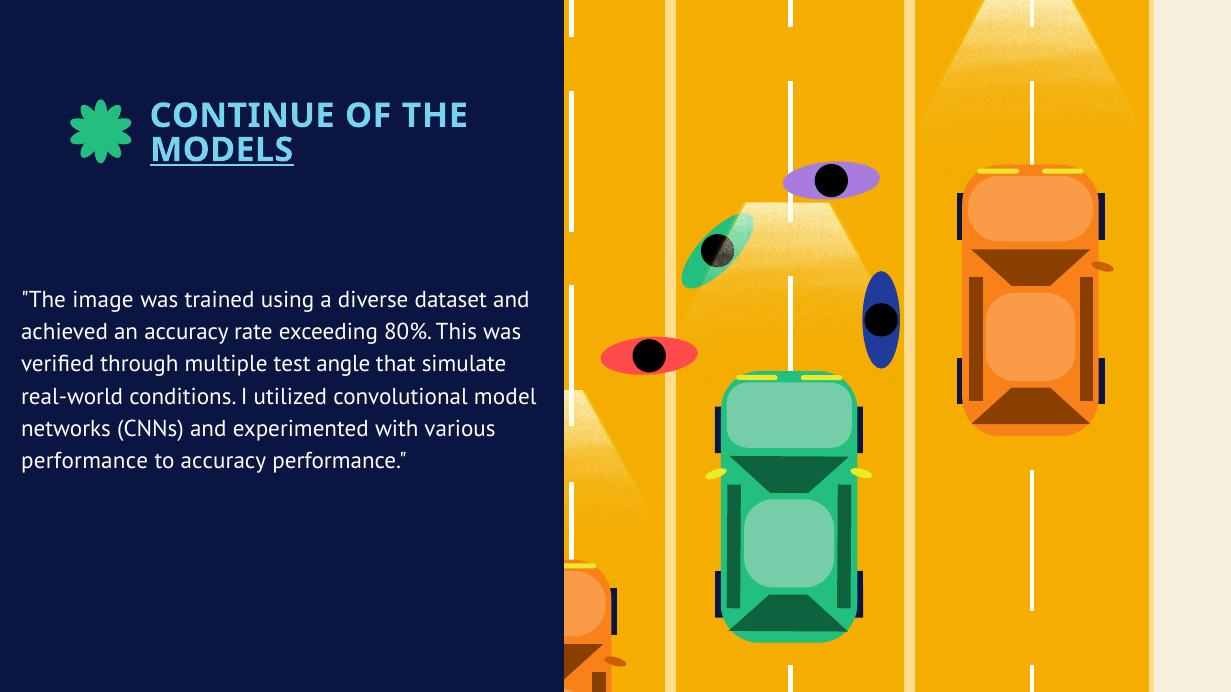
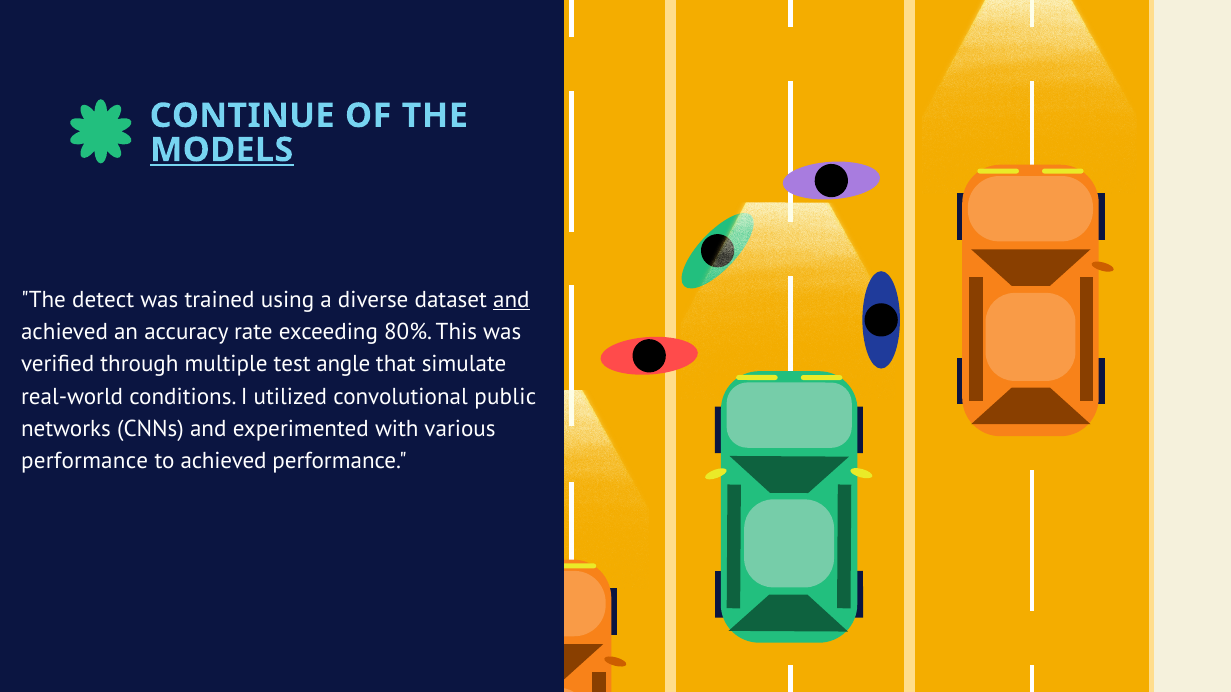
image: image -> detect
and at (511, 300) underline: none -> present
model: model -> public
to accuracy: accuracy -> achieved
